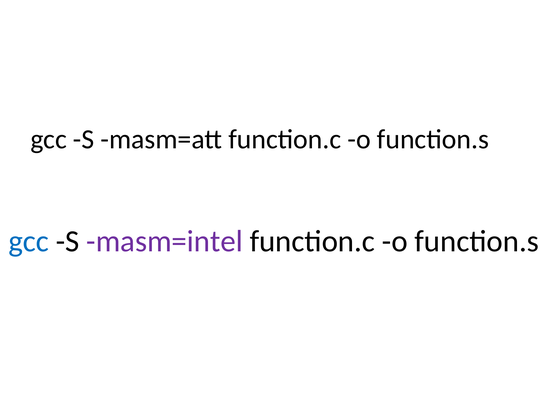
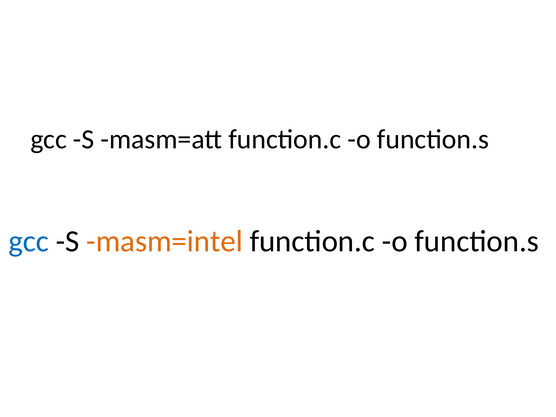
masm=intel colour: purple -> orange
